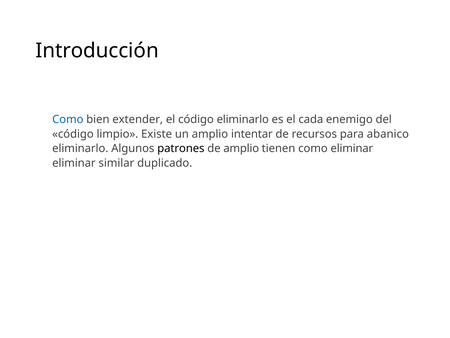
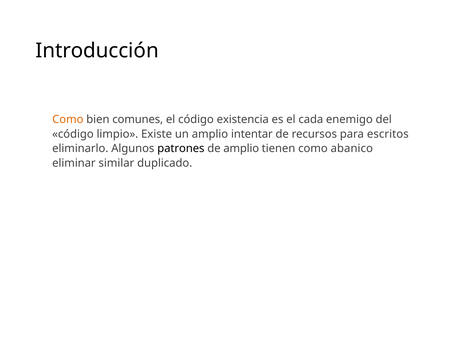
Como at (68, 119) colour: blue -> orange
extender: extender -> comunes
código eliminarlo: eliminarlo -> existencia
abanico: abanico -> escritos
como eliminar: eliminar -> abanico
